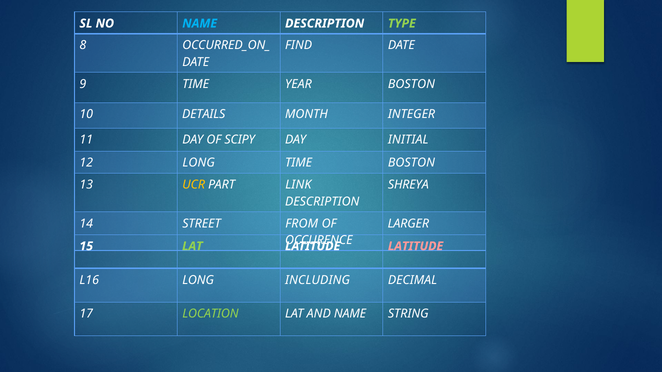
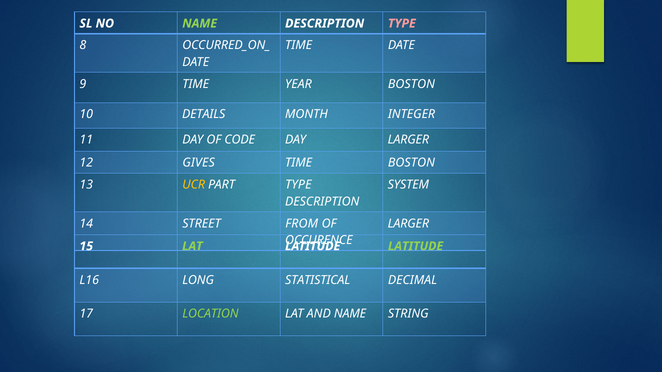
NAME at (200, 23) colour: light blue -> light green
TYPE at (402, 23) colour: light green -> pink
FIND at (299, 45): FIND -> TIME
SCIPY: SCIPY -> CODE
DAY INITIAL: INITIAL -> LARGER
12 LONG: LONG -> GIVES
PART LINK: LINK -> TYPE
SHREYA: SHREYA -> SYSTEM
LATITUDE at (416, 246) colour: pink -> light green
INCLUDING: INCLUDING -> STATISTICAL
